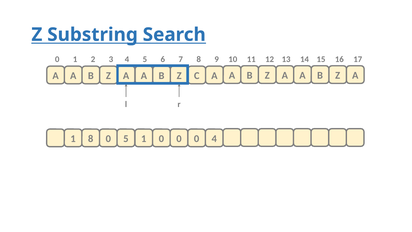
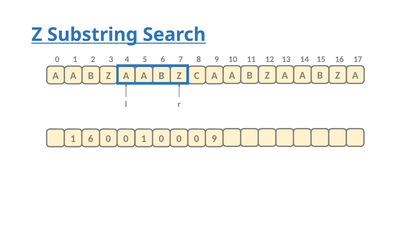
1 8: 8 -> 6
5 at (126, 138): 5 -> 0
0 4: 4 -> 9
